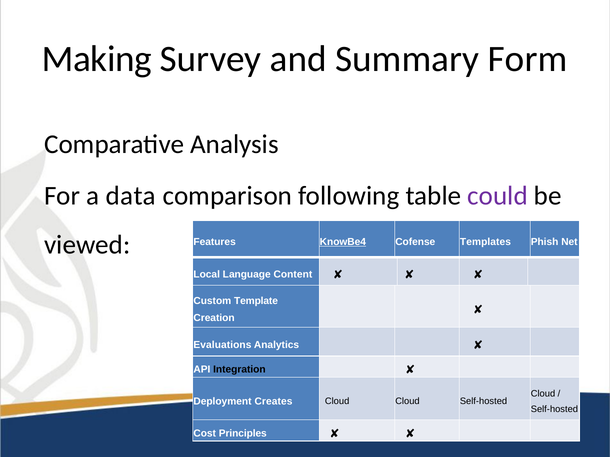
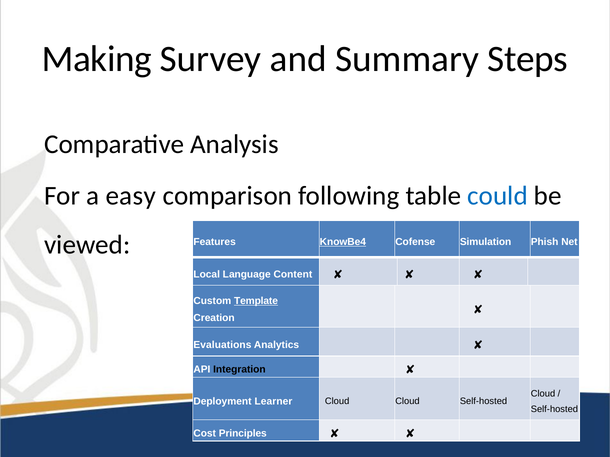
Form: Form -> Steps
data: data -> easy
could colour: purple -> blue
Templates: Templates -> Simulation
Template underline: none -> present
Creates: Creates -> Learner
